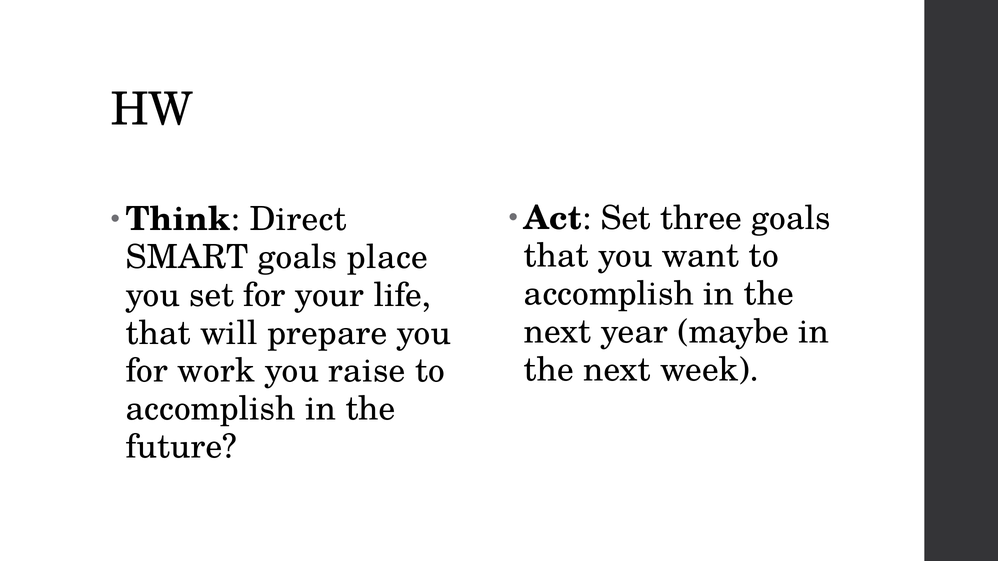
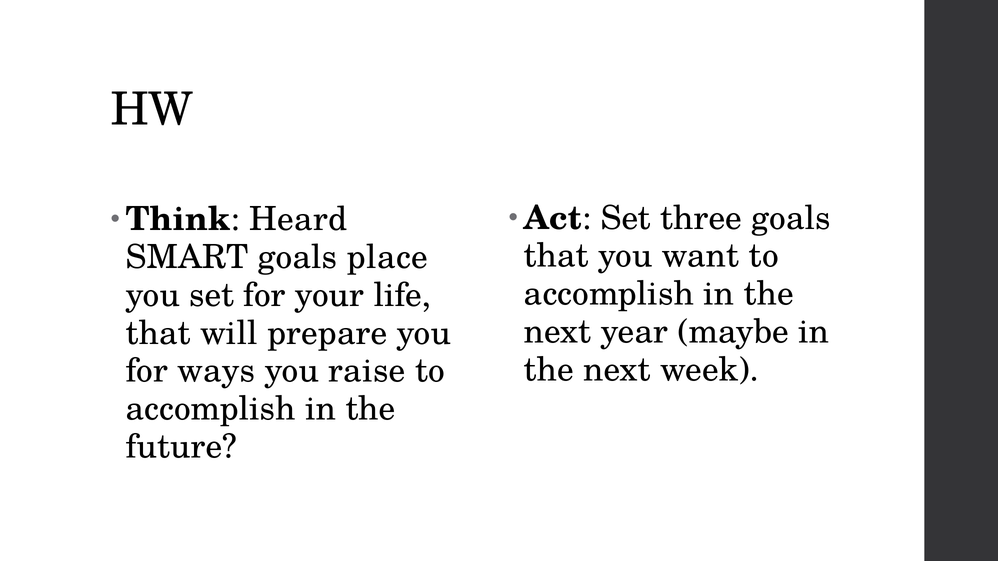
Direct: Direct -> Heard
work: work -> ways
